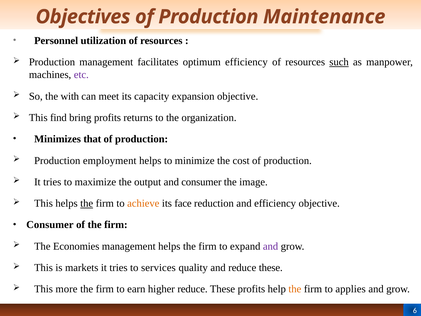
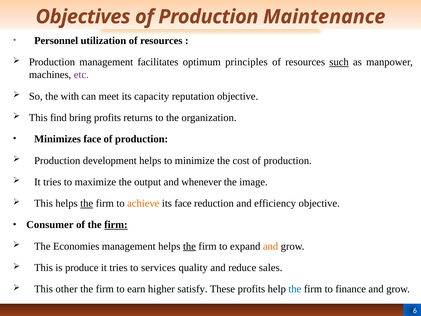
optimum efficiency: efficiency -> principles
expansion: expansion -> reputation
Minimizes that: that -> face
employment: employment -> development
and consumer: consumer -> whenever
firm at (116, 225) underline: none -> present
the at (189, 246) underline: none -> present
and at (271, 246) colour: purple -> orange
markets: markets -> produce
and reduce these: these -> sales
more: more -> other
higher reduce: reduce -> satisfy
the at (295, 289) colour: orange -> blue
applies: applies -> finance
